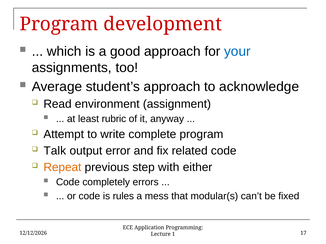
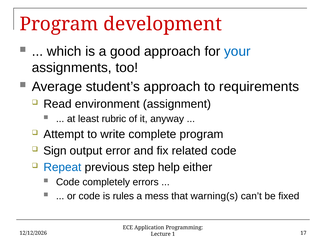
acknowledge: acknowledge -> requirements
Talk: Talk -> Sign
Repeat colour: orange -> blue
with: with -> help
modular(s: modular(s -> warning(s
